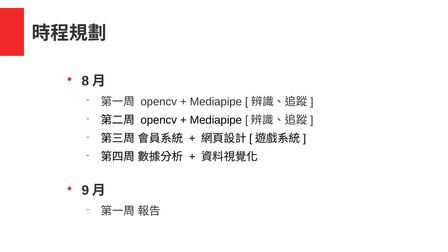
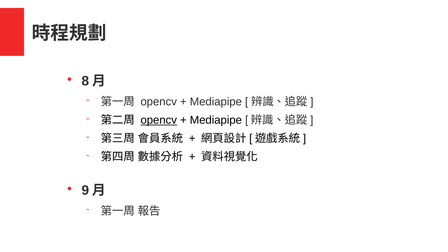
opencv at (159, 120) underline: none -> present
